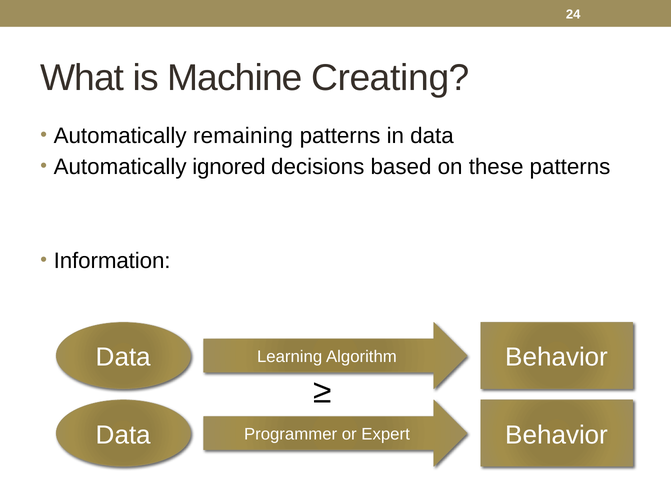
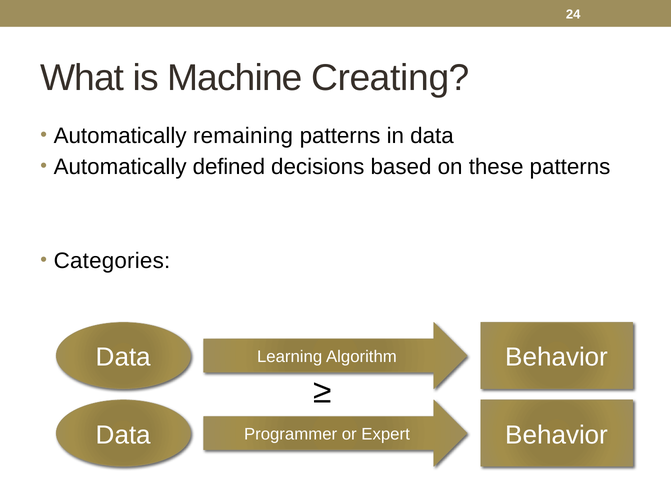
ignored: ignored -> defined
Information: Information -> Categories
